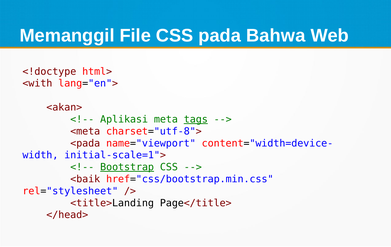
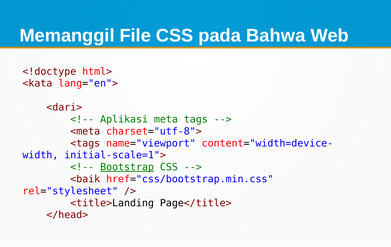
<with: <with -> <kata
<akan>: <akan> -> <dari>
tags underline: present -> none
<pada: <pada -> <tags
